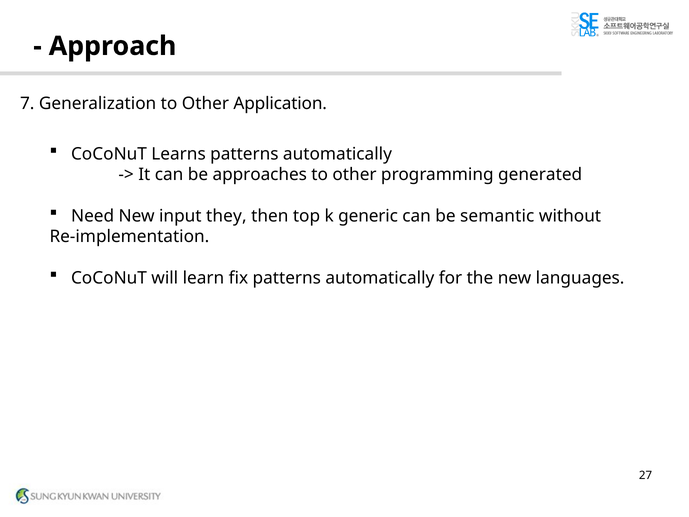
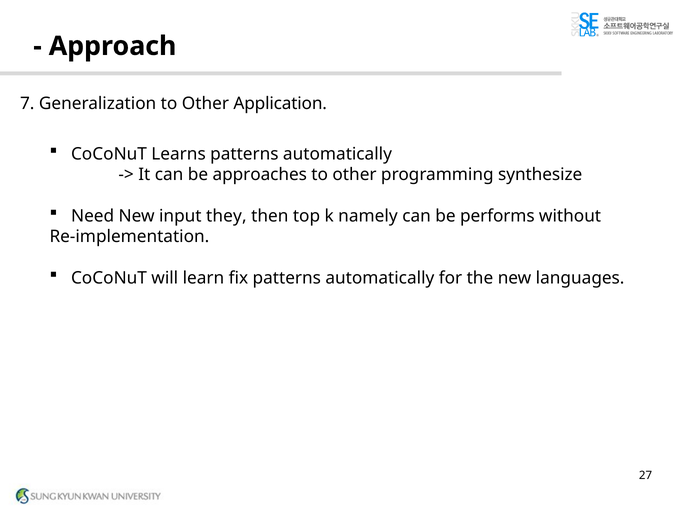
generated: generated -> synthesize
generic: generic -> namely
semantic: semantic -> performs
